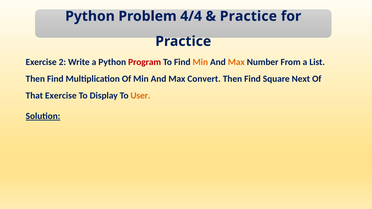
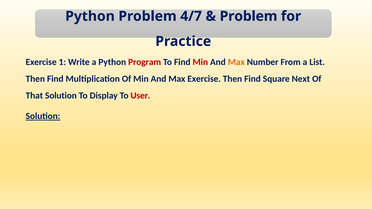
4/4: 4/4 -> 4/7
Practice at (248, 16): Practice -> Problem
2: 2 -> 1
Min at (200, 62) colour: orange -> red
Max Convert: Convert -> Exercise
That Exercise: Exercise -> Solution
User colour: orange -> red
